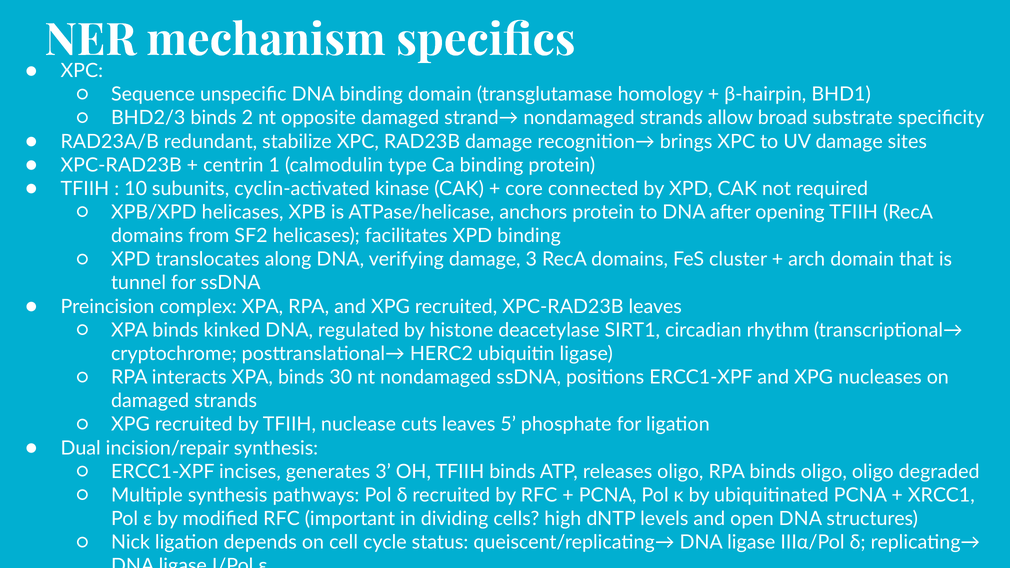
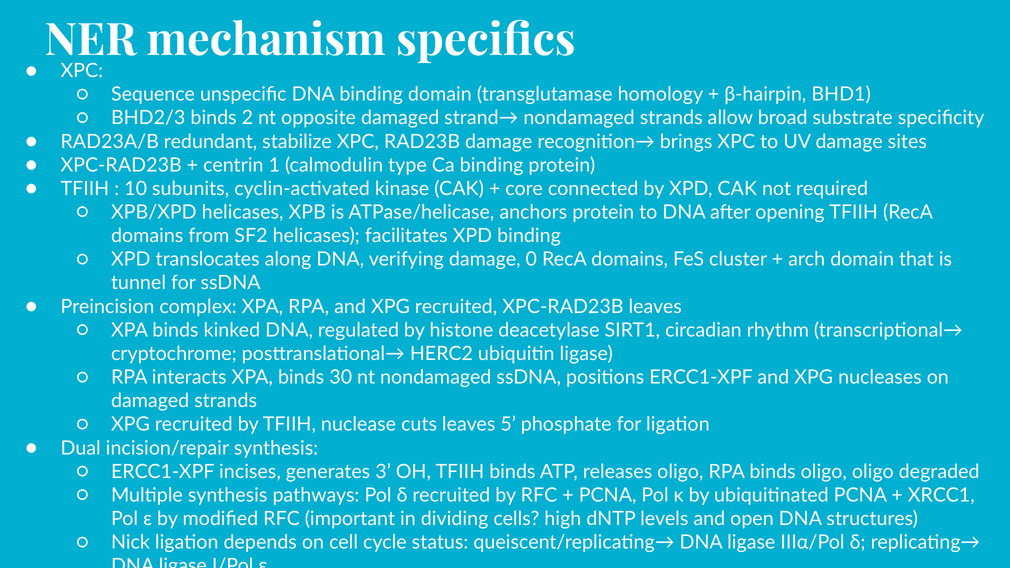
damage 3: 3 -> 0
